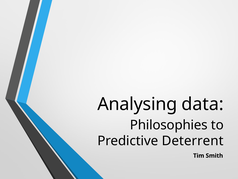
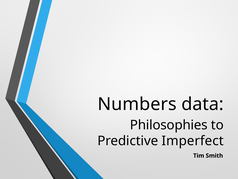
Analysing: Analysing -> Numbers
Deterrent: Deterrent -> Imperfect
